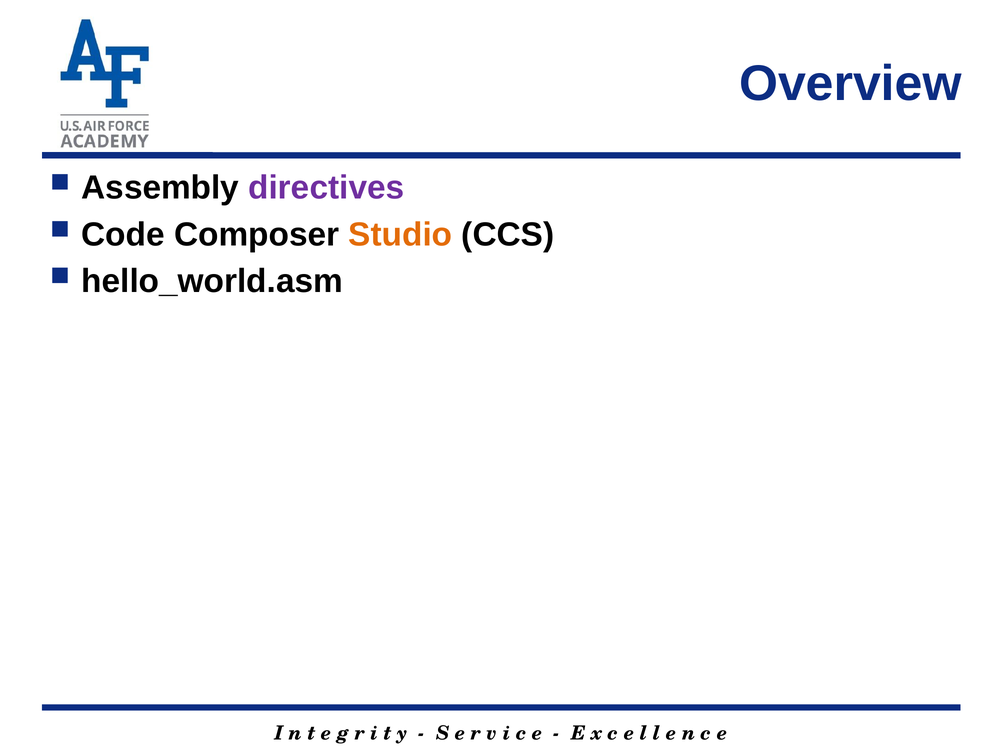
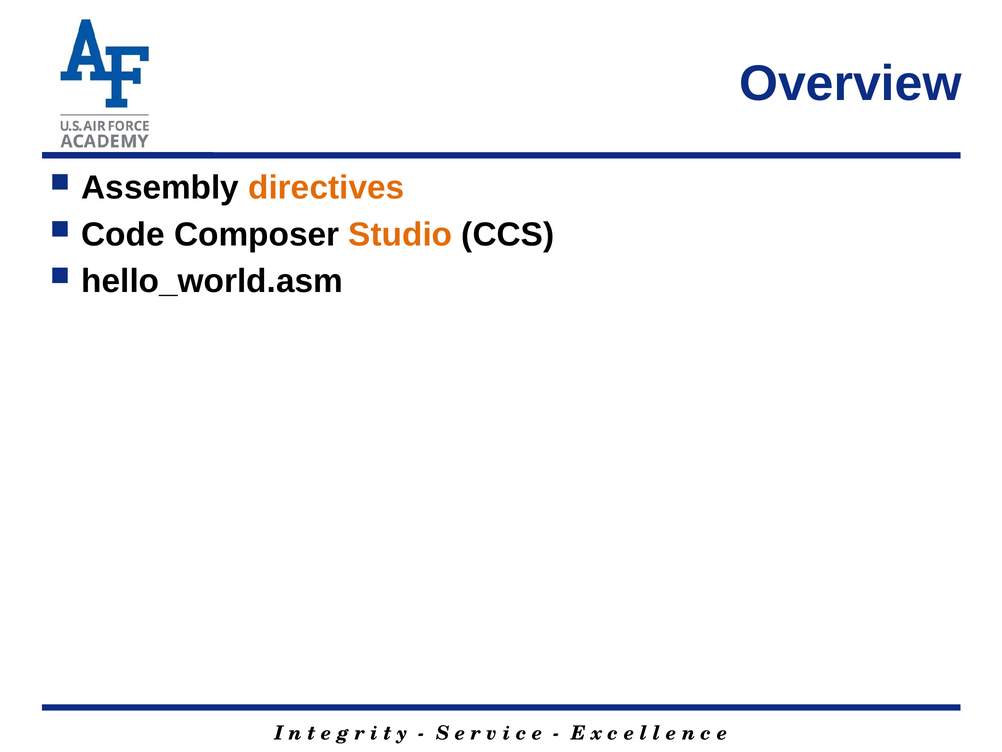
directives colour: purple -> orange
